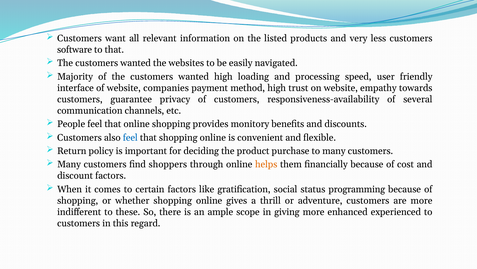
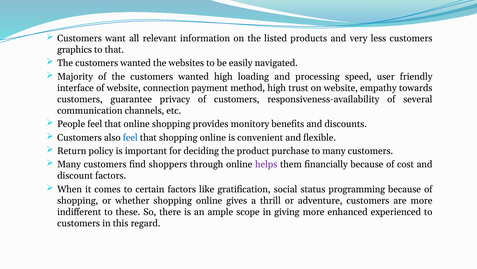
software: software -> graphics
companies: companies -> connection
helps colour: orange -> purple
